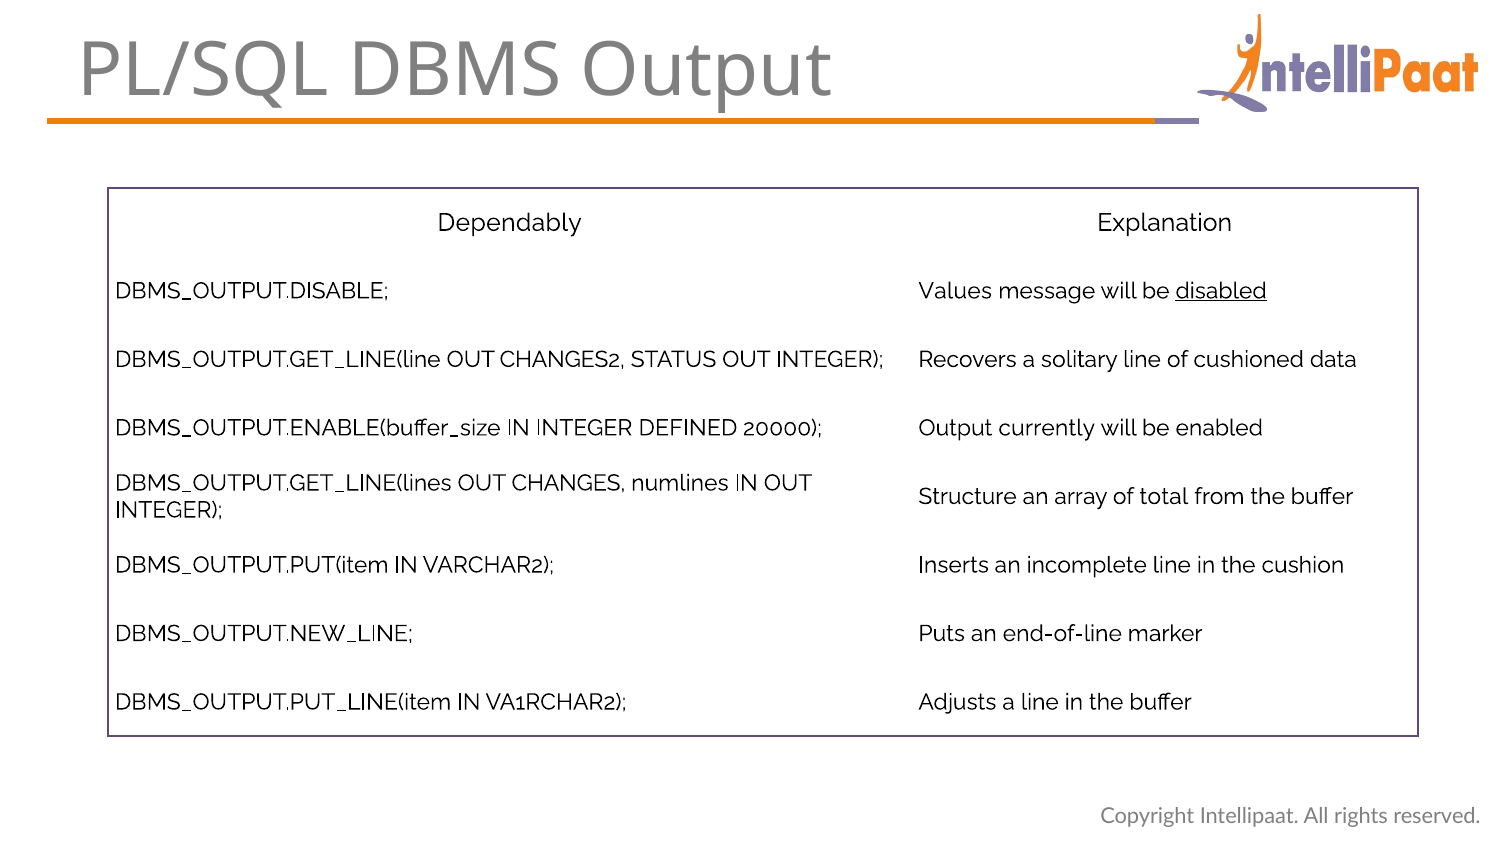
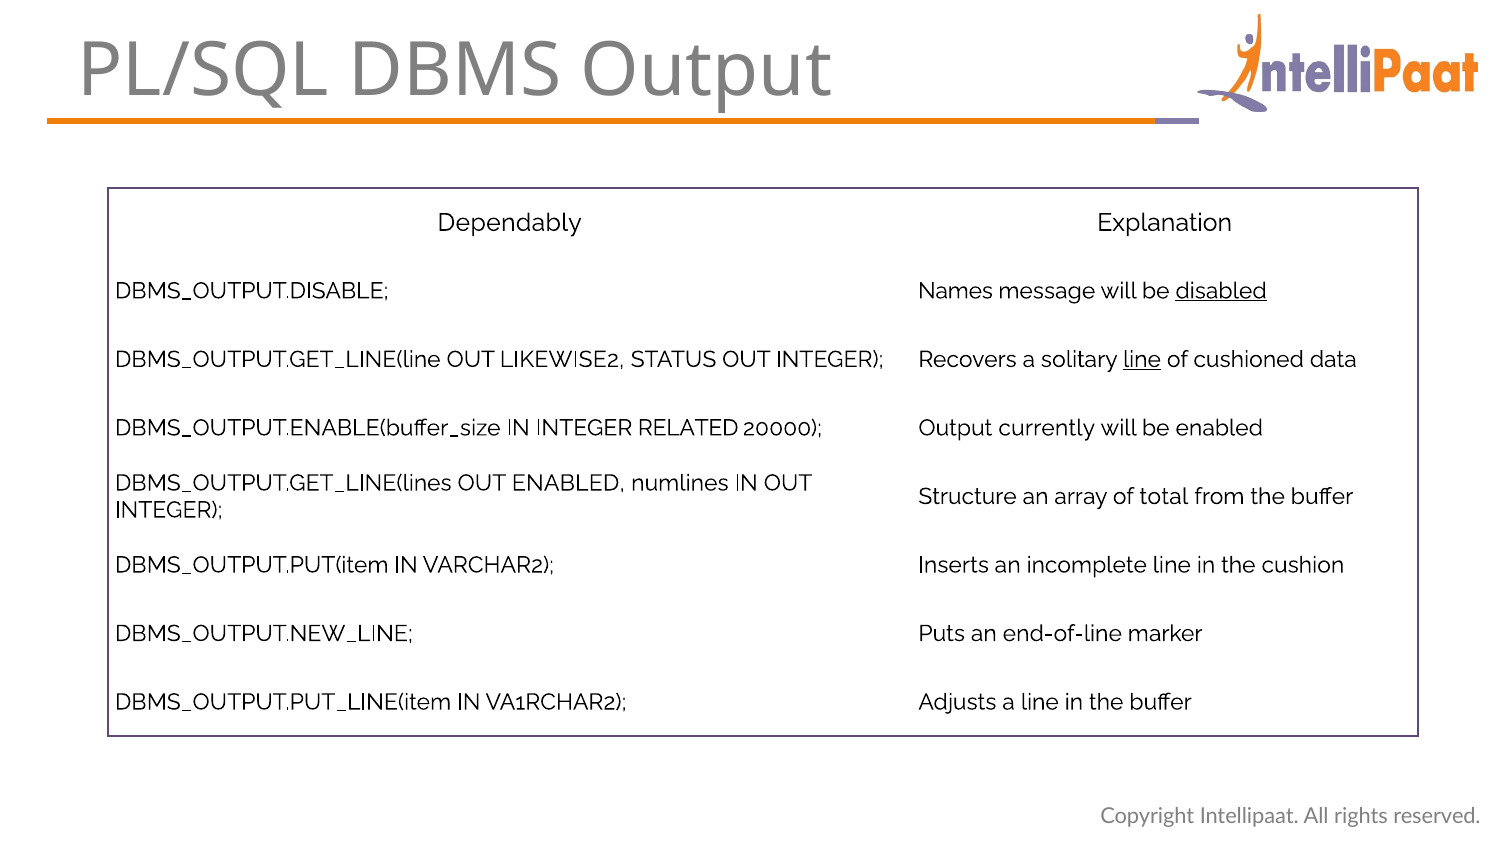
Values: Values -> Names
CHANGES2: CHANGES2 -> LIKEWISE2
line at (1142, 360) underline: none -> present
DEFINED: DEFINED -> RELATED
OUT CHANGES: CHANGES -> ENABLED
